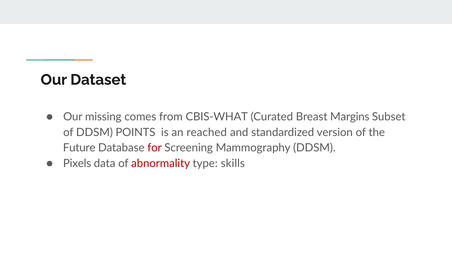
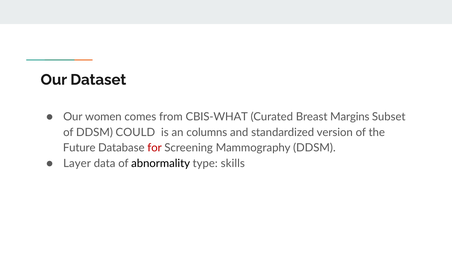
missing: missing -> women
POINTS: POINTS -> COULD
reached: reached -> columns
Pixels: Pixels -> Layer
abnormality colour: red -> black
